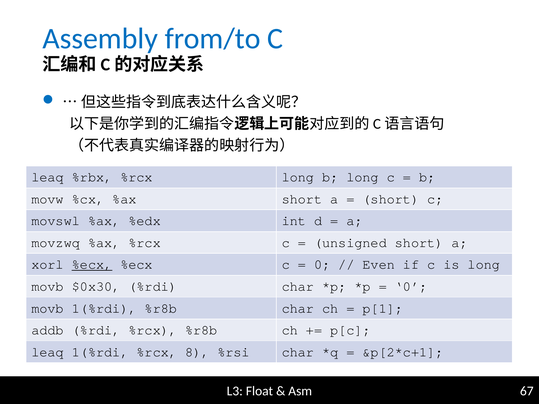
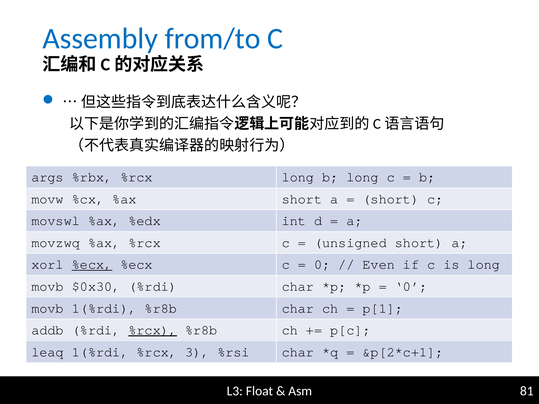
leaq at (48, 177): leaq -> args
%rcx at (153, 330) underline: none -> present
8: 8 -> 3
67: 67 -> 81
